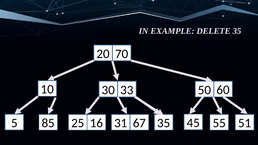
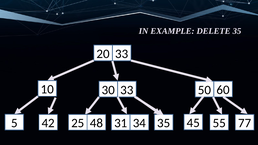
20 70: 70 -> 33
85: 85 -> 42
16: 16 -> 48
67: 67 -> 34
51: 51 -> 77
